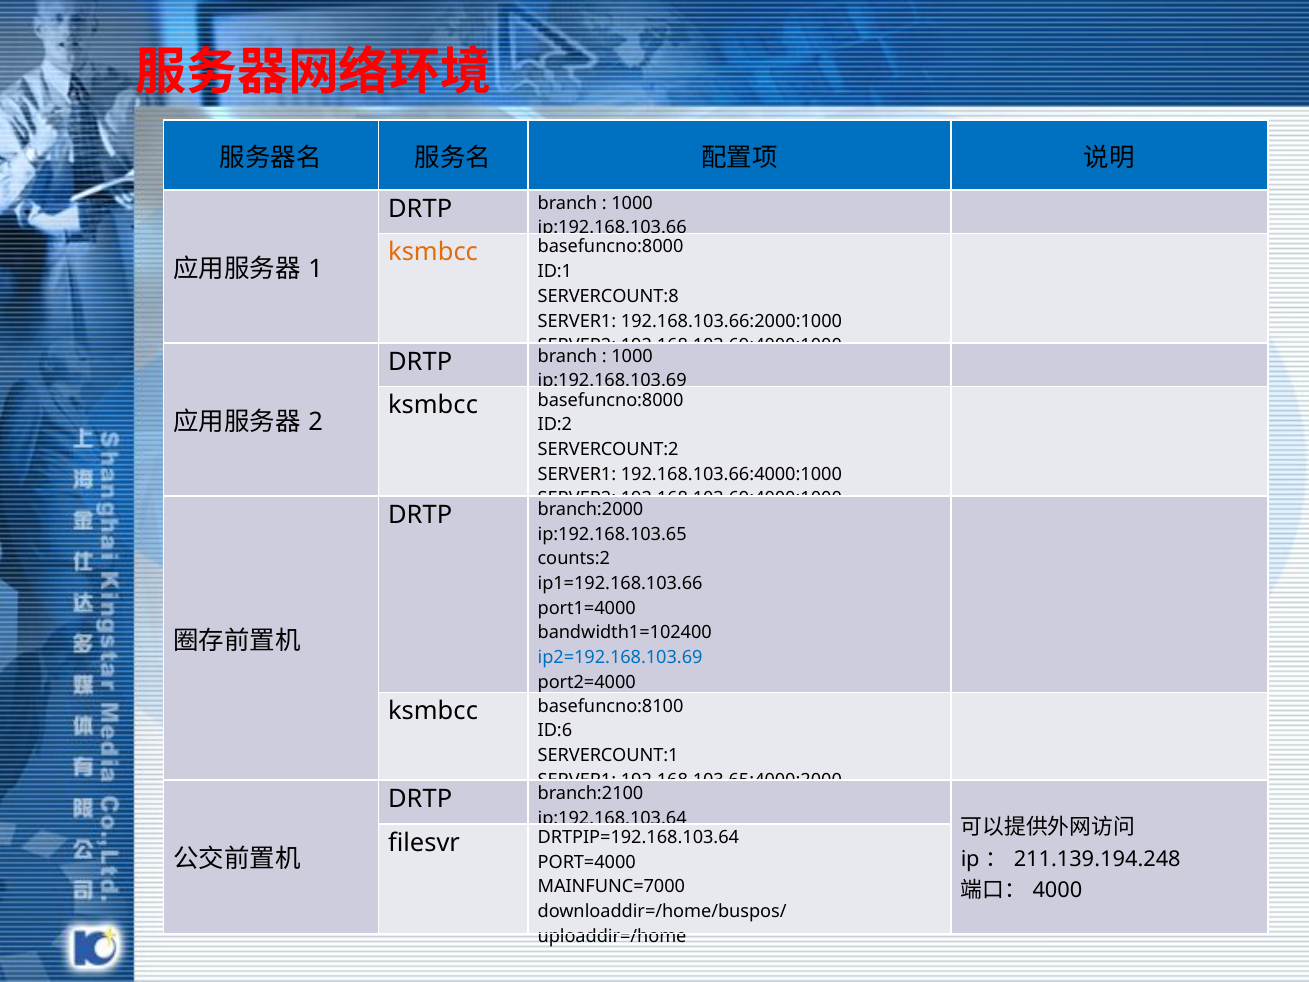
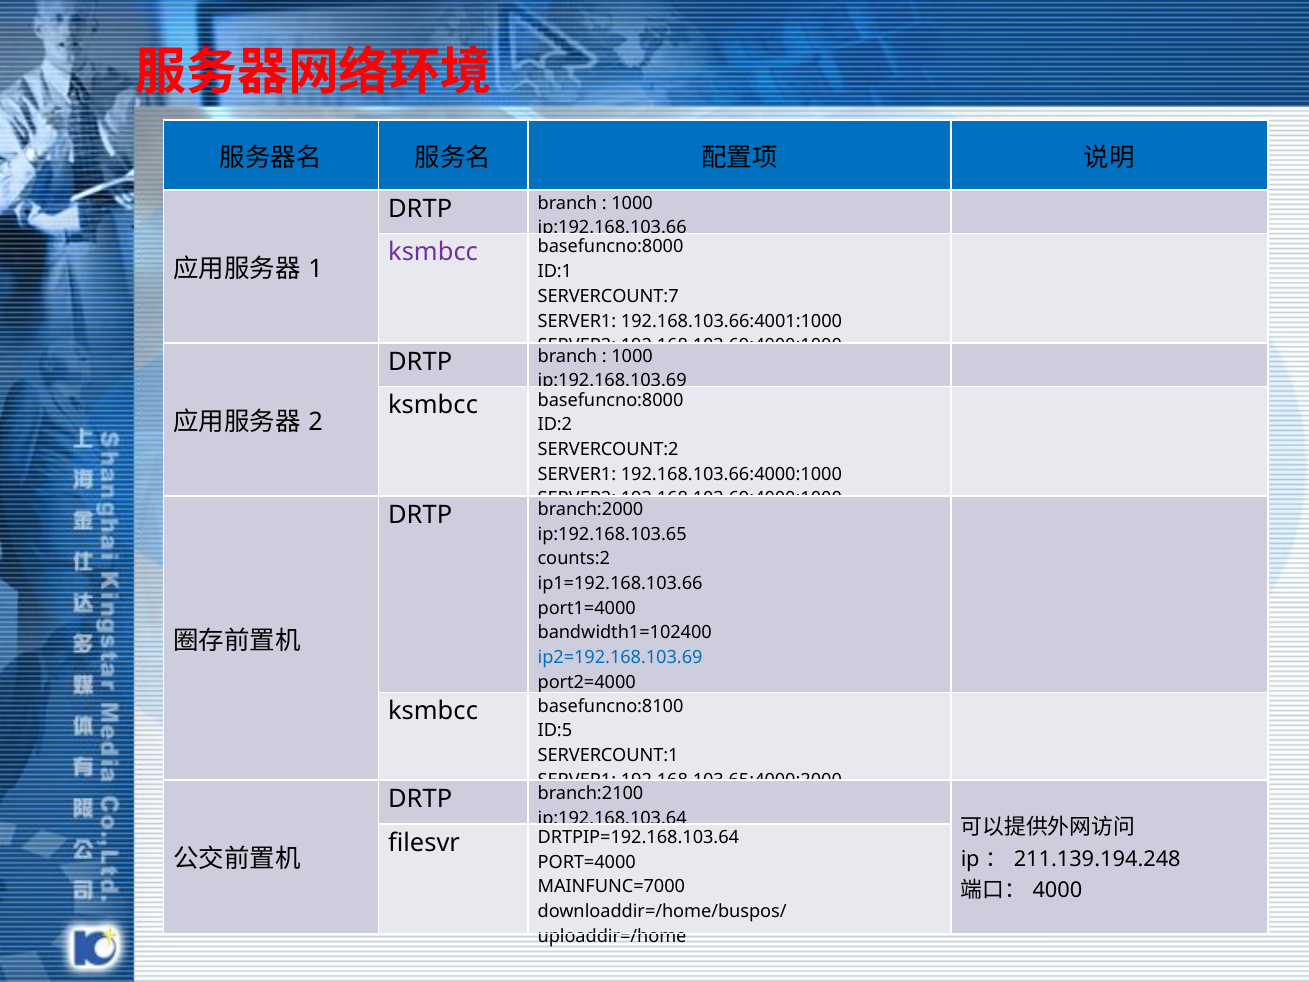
ksmbcc at (433, 252) colour: orange -> purple
SERVERCOUNT:8: SERVERCOUNT:8 -> SERVERCOUNT:7
192.168.103.66:2000:1000: 192.168.103.66:2000:1000 -> 192.168.103.66:4001:1000
ID:6: ID:6 -> ID:5
